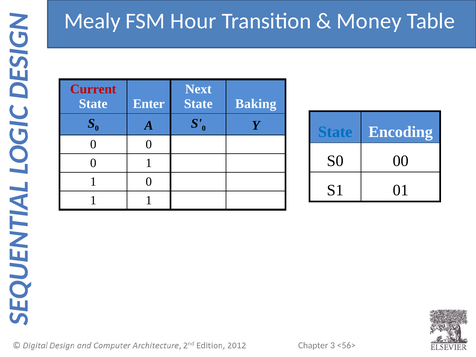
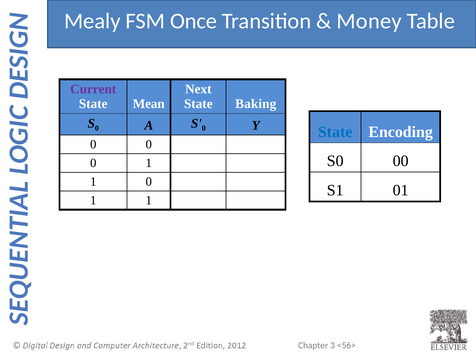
Hour: Hour -> Once
Current colour: red -> purple
Enter: Enter -> Mean
